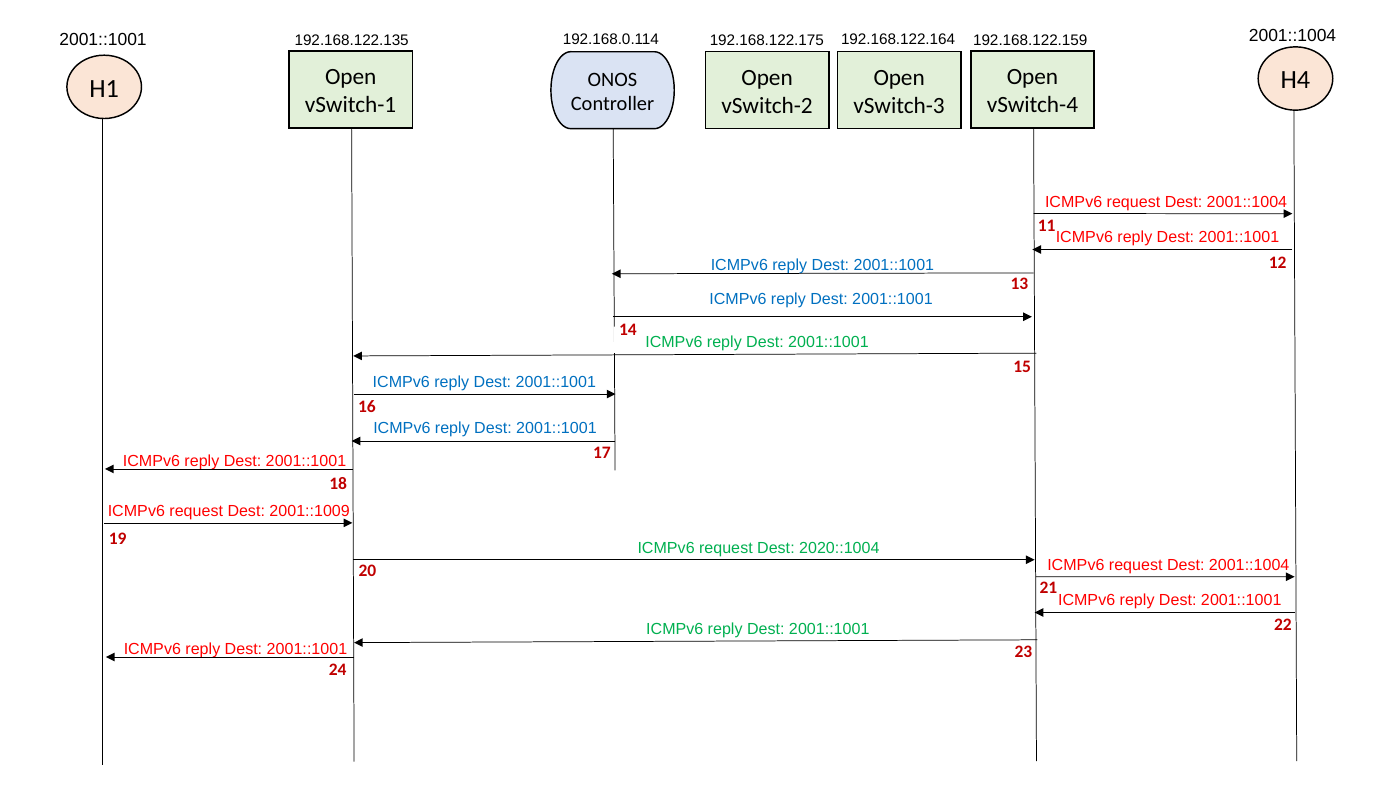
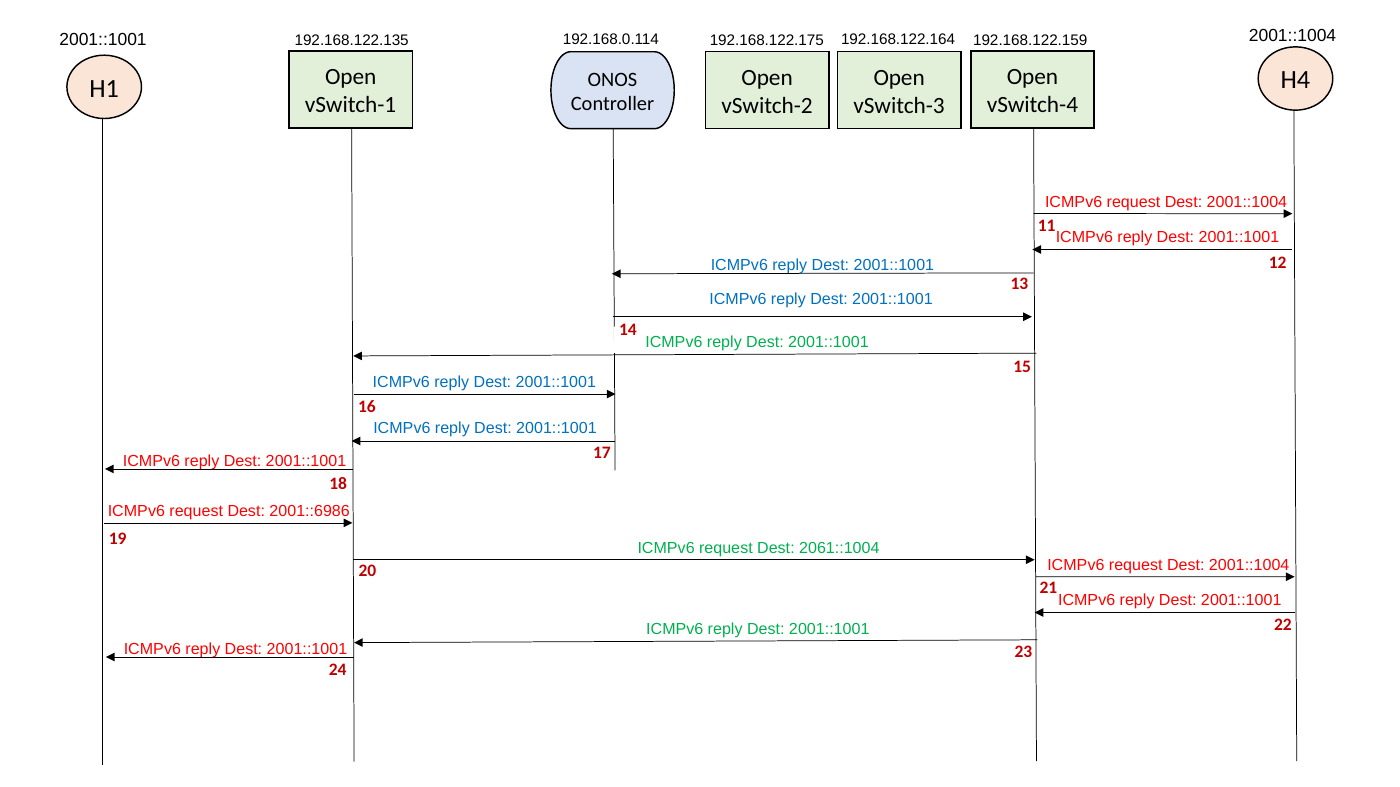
2001::1009: 2001::1009 -> 2001::6986
2020::1004: 2020::1004 -> 2061::1004
